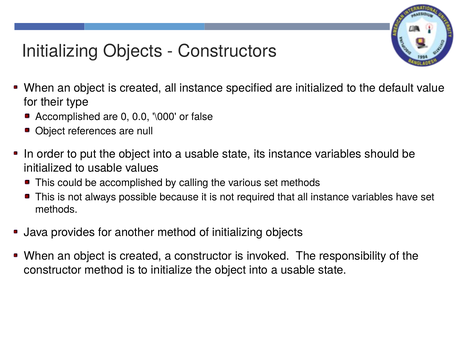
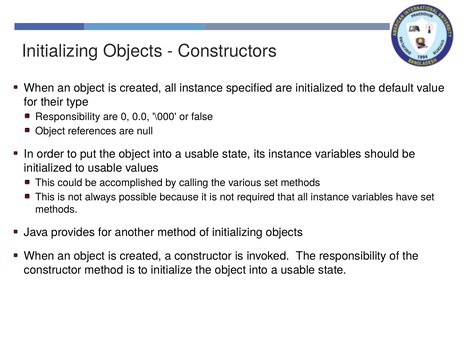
Accomplished at (68, 117): Accomplished -> Responsibility
